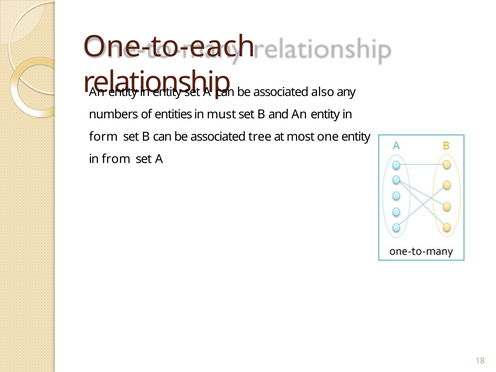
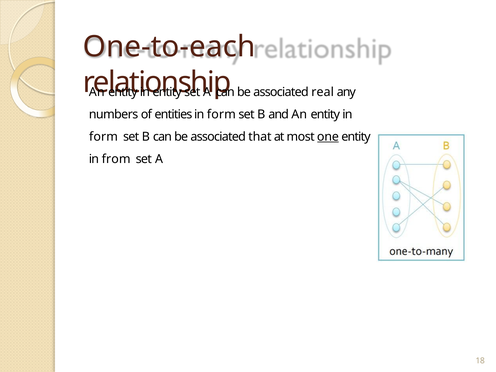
also: also -> real
entities in must: must -> form
tree: tree -> that
one underline: none -> present
